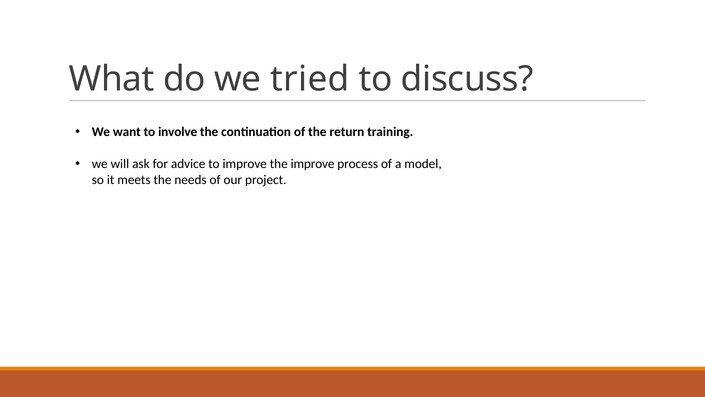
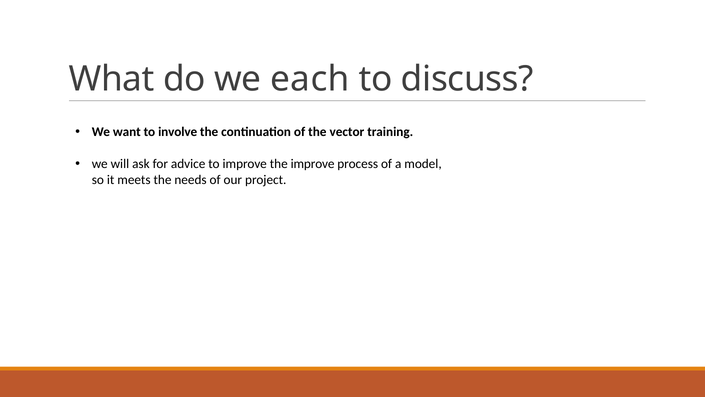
tried: tried -> each
return: return -> vector
